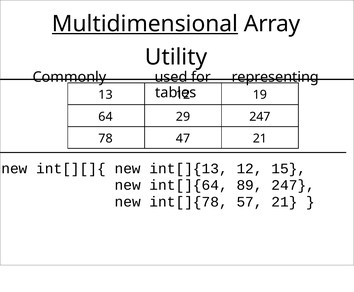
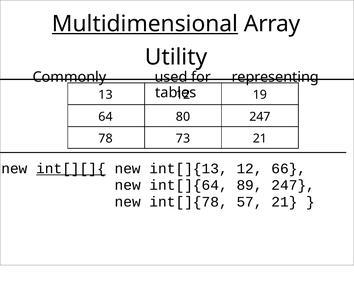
29: 29 -> 80
47: 47 -> 73
int[][]{ underline: none -> present
15: 15 -> 66
